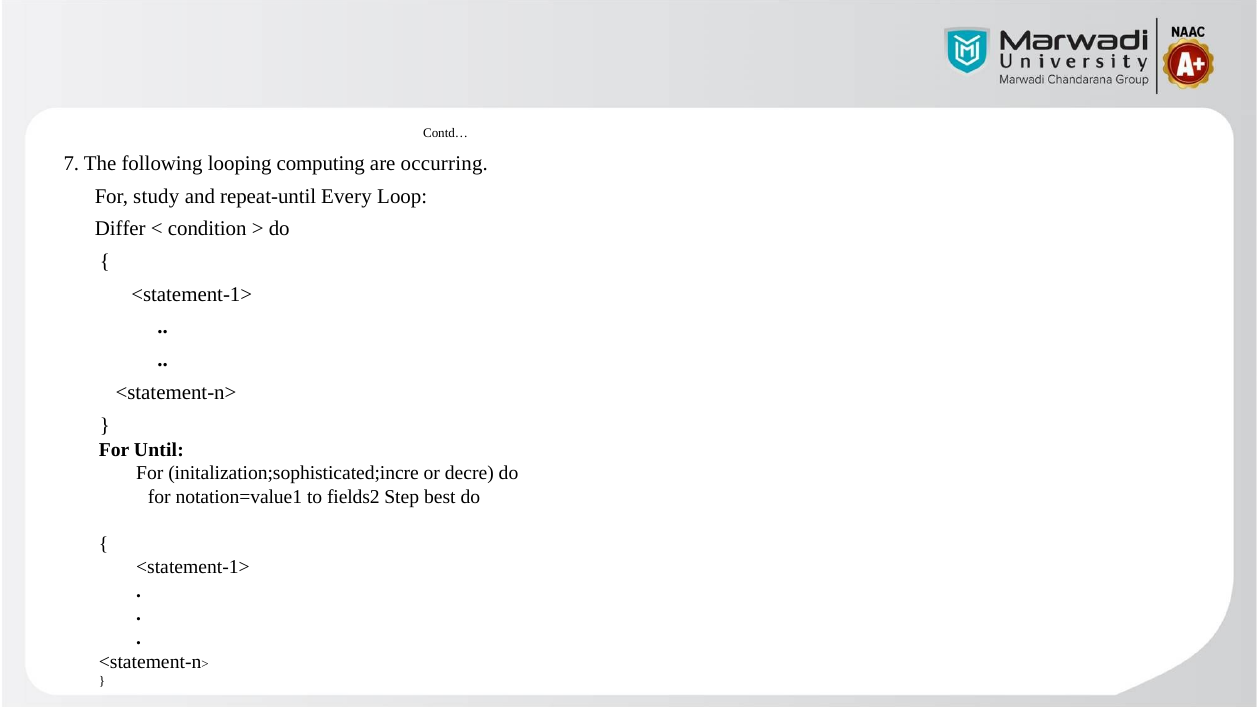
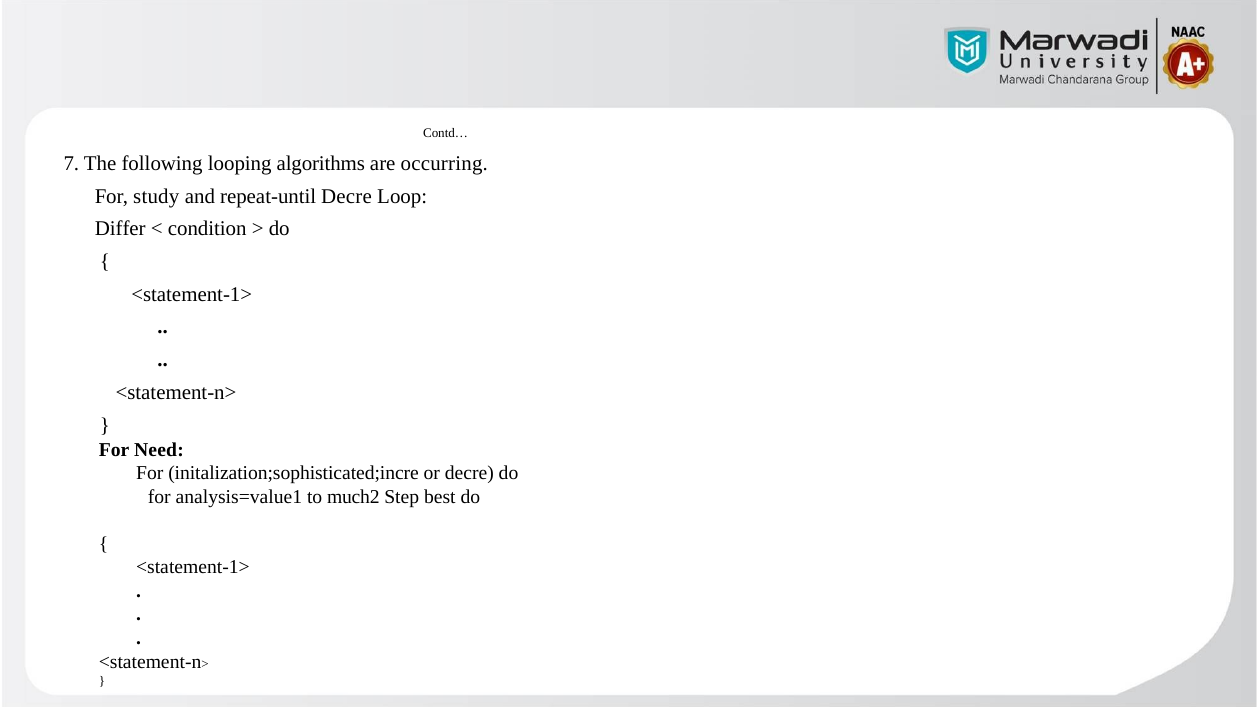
computing: computing -> algorithms
repeat-until Every: Every -> Decre
Until: Until -> Need
notation=value1: notation=value1 -> analysis=value1
fields2: fields2 -> much2
